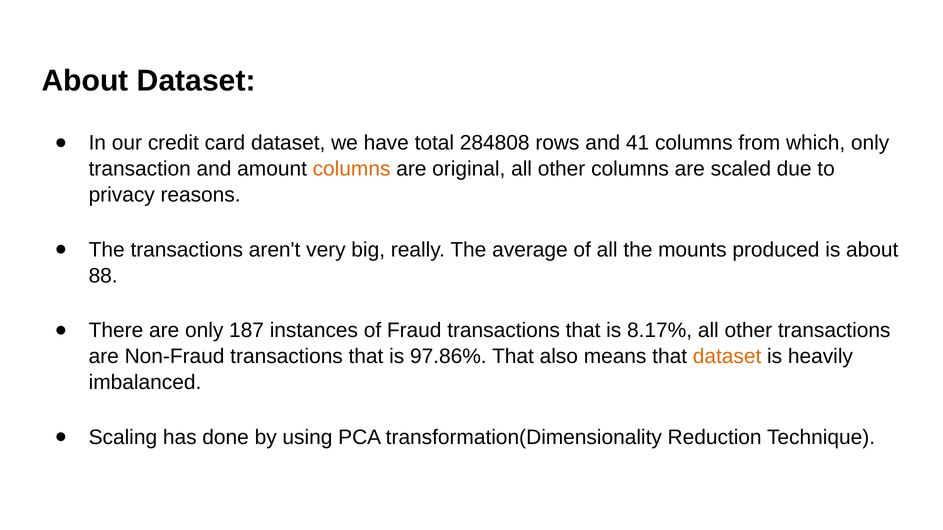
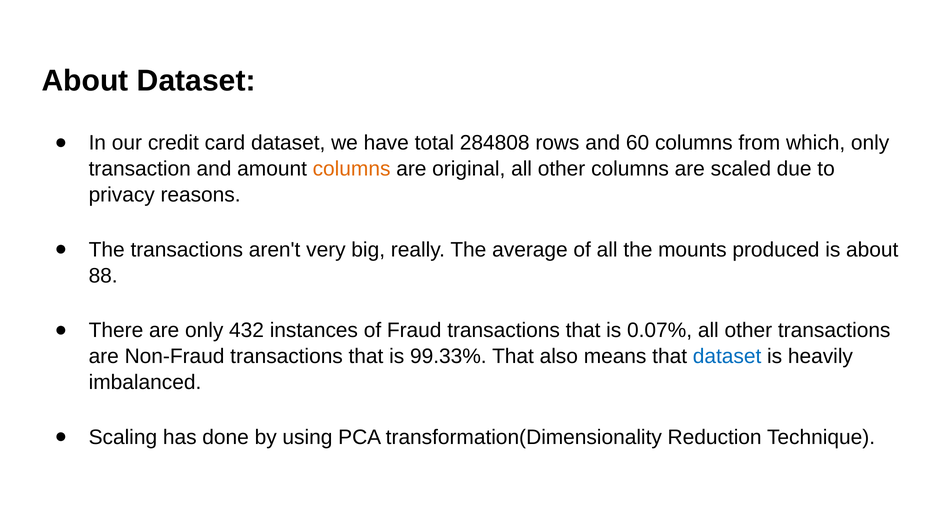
41: 41 -> 60
187: 187 -> 432
8.17%: 8.17% -> 0.07%
97.86%: 97.86% -> 99.33%
dataset at (727, 357) colour: orange -> blue
